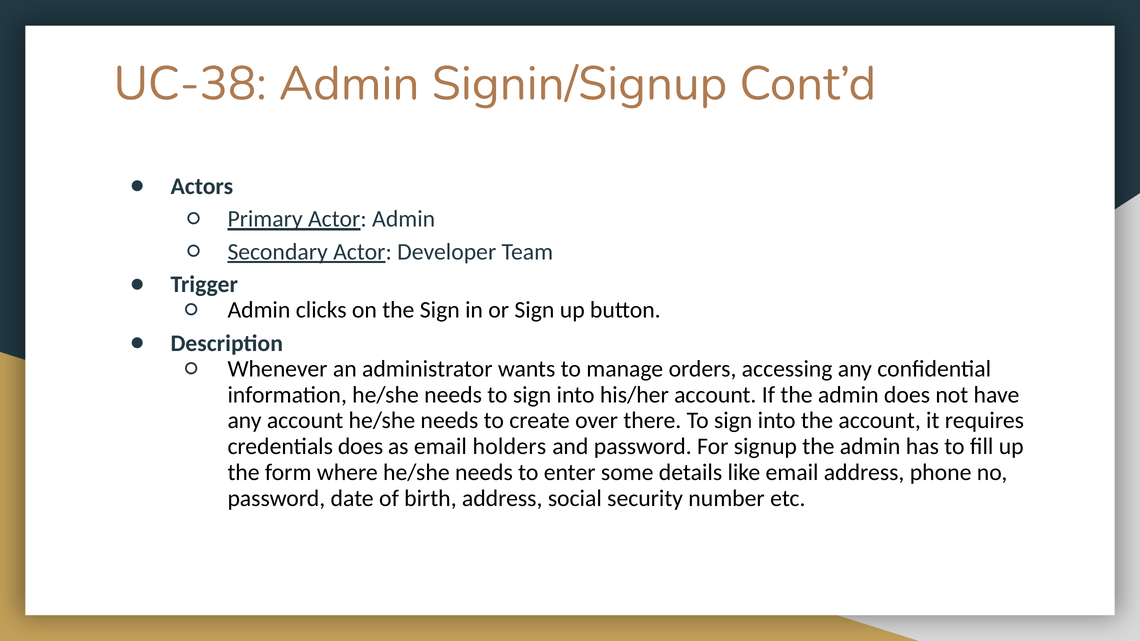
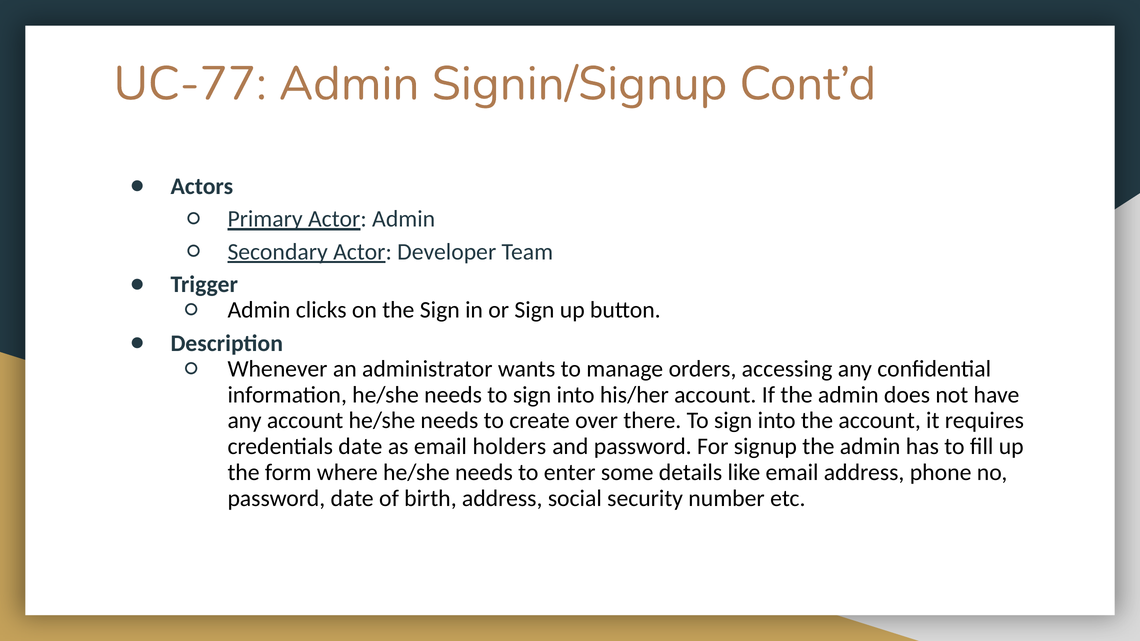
UC-38: UC-38 -> UC-77
credentials does: does -> date
